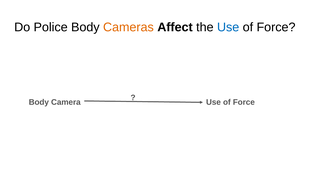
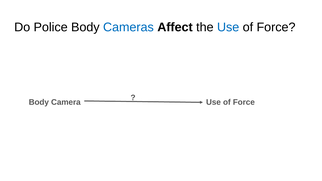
Cameras colour: orange -> blue
